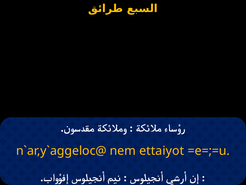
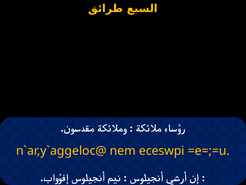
ettaiyot: ettaiyot -> eceswpi
